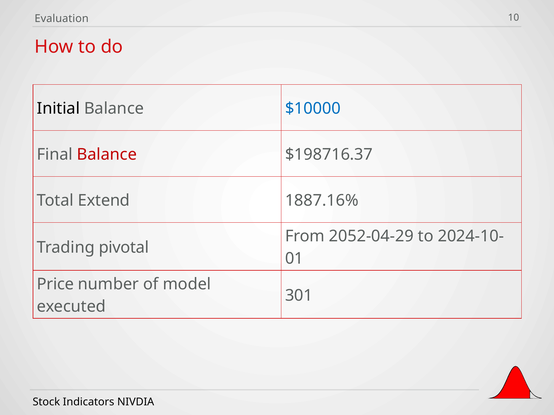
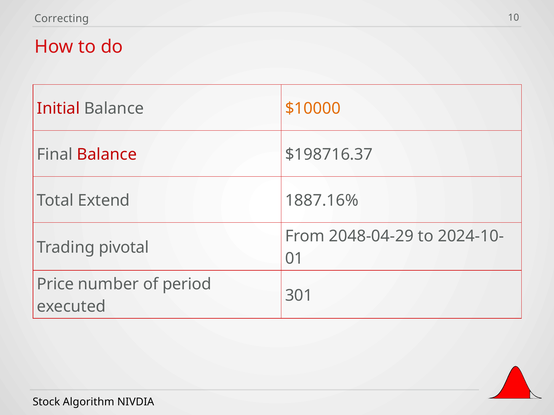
Evaluation: Evaluation -> Correcting
Initial colour: black -> red
$10000 colour: blue -> orange
2052-04-29: 2052-04-29 -> 2048-04-29
model: model -> period
Indicators: Indicators -> Algorithm
